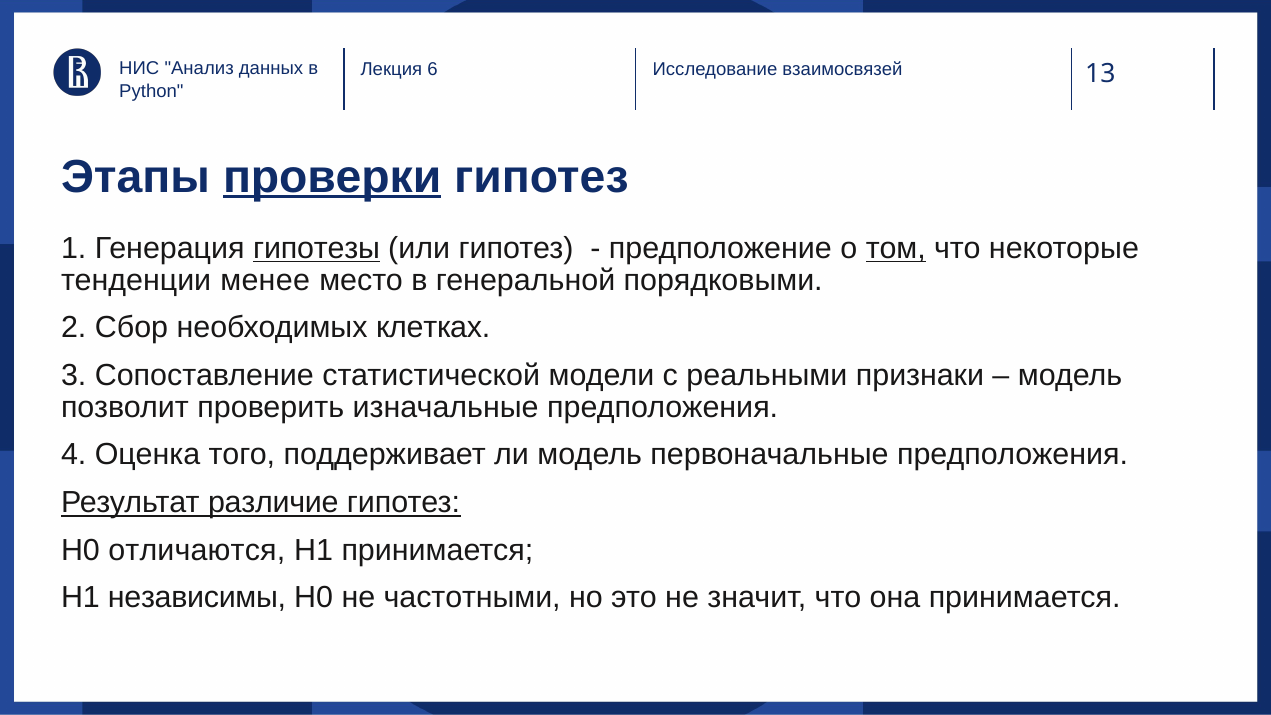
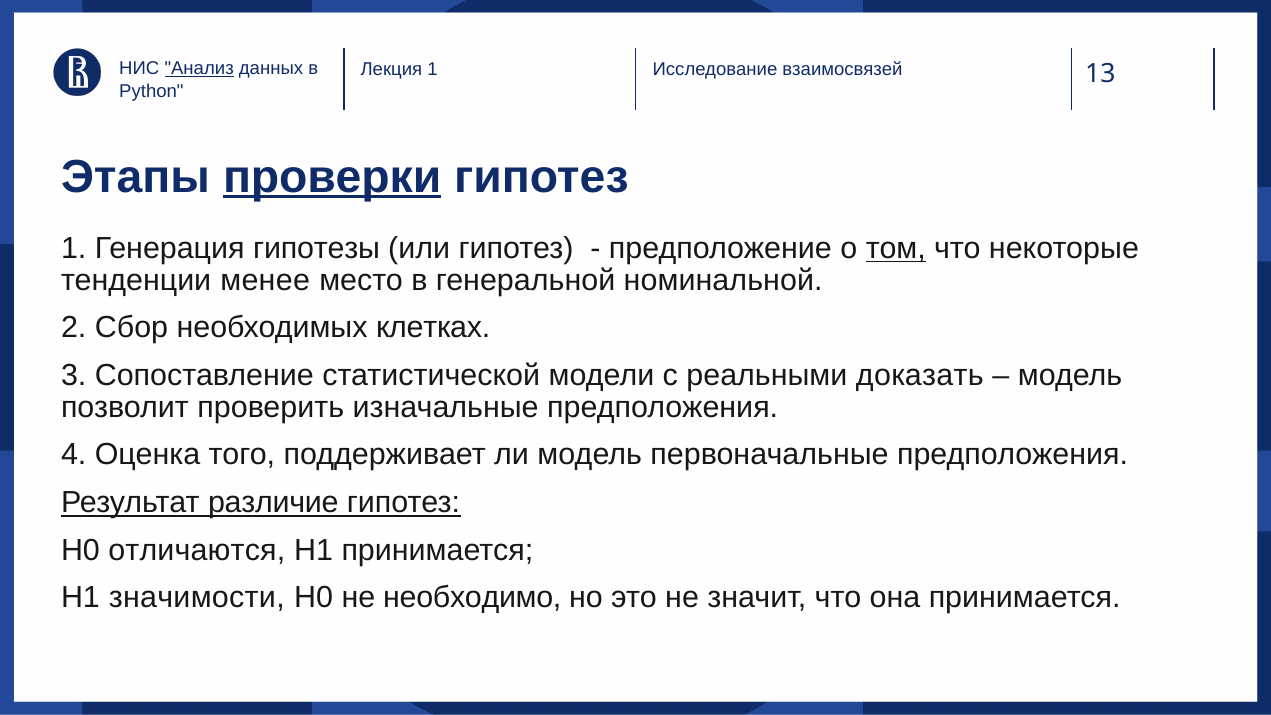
Анализ underline: none -> present
Лекция 6: 6 -> 1
гипотезы underline: present -> none
порядковыми: порядковыми -> номинальной
признаки: признаки -> доказать
независимы: независимы -> значимости
частотными: частотными -> необходимо
